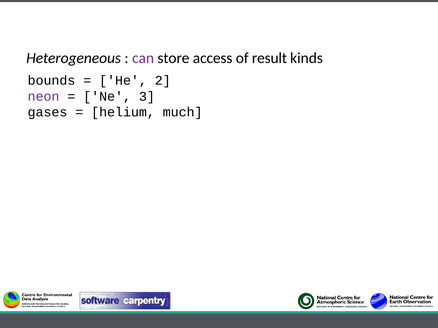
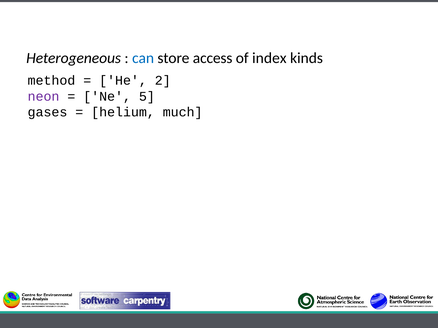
can colour: purple -> blue
result: result -> index
bounds: bounds -> method
3: 3 -> 5
